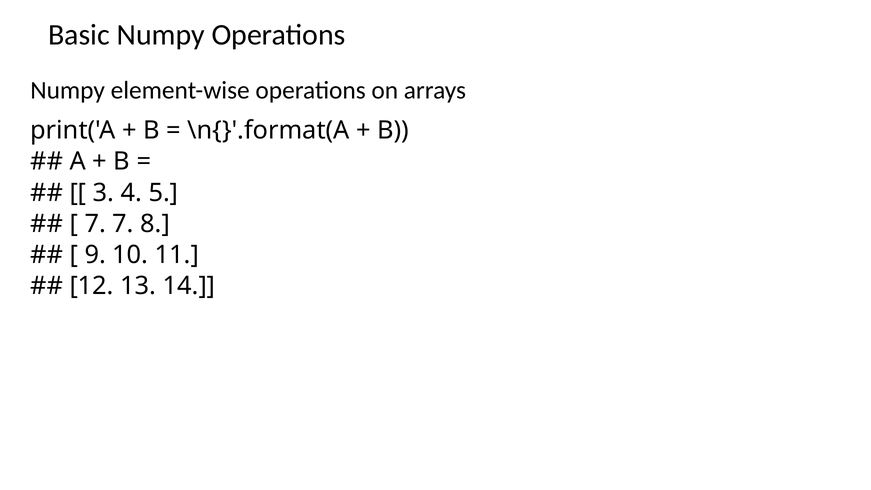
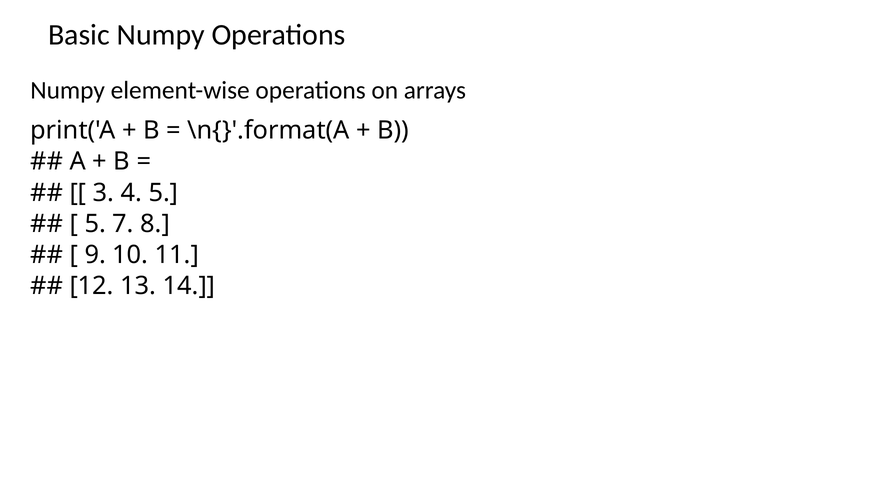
7 at (95, 224): 7 -> 5
